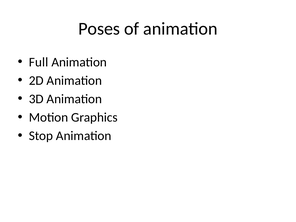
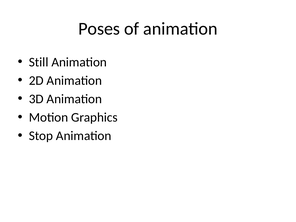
Full: Full -> Still
